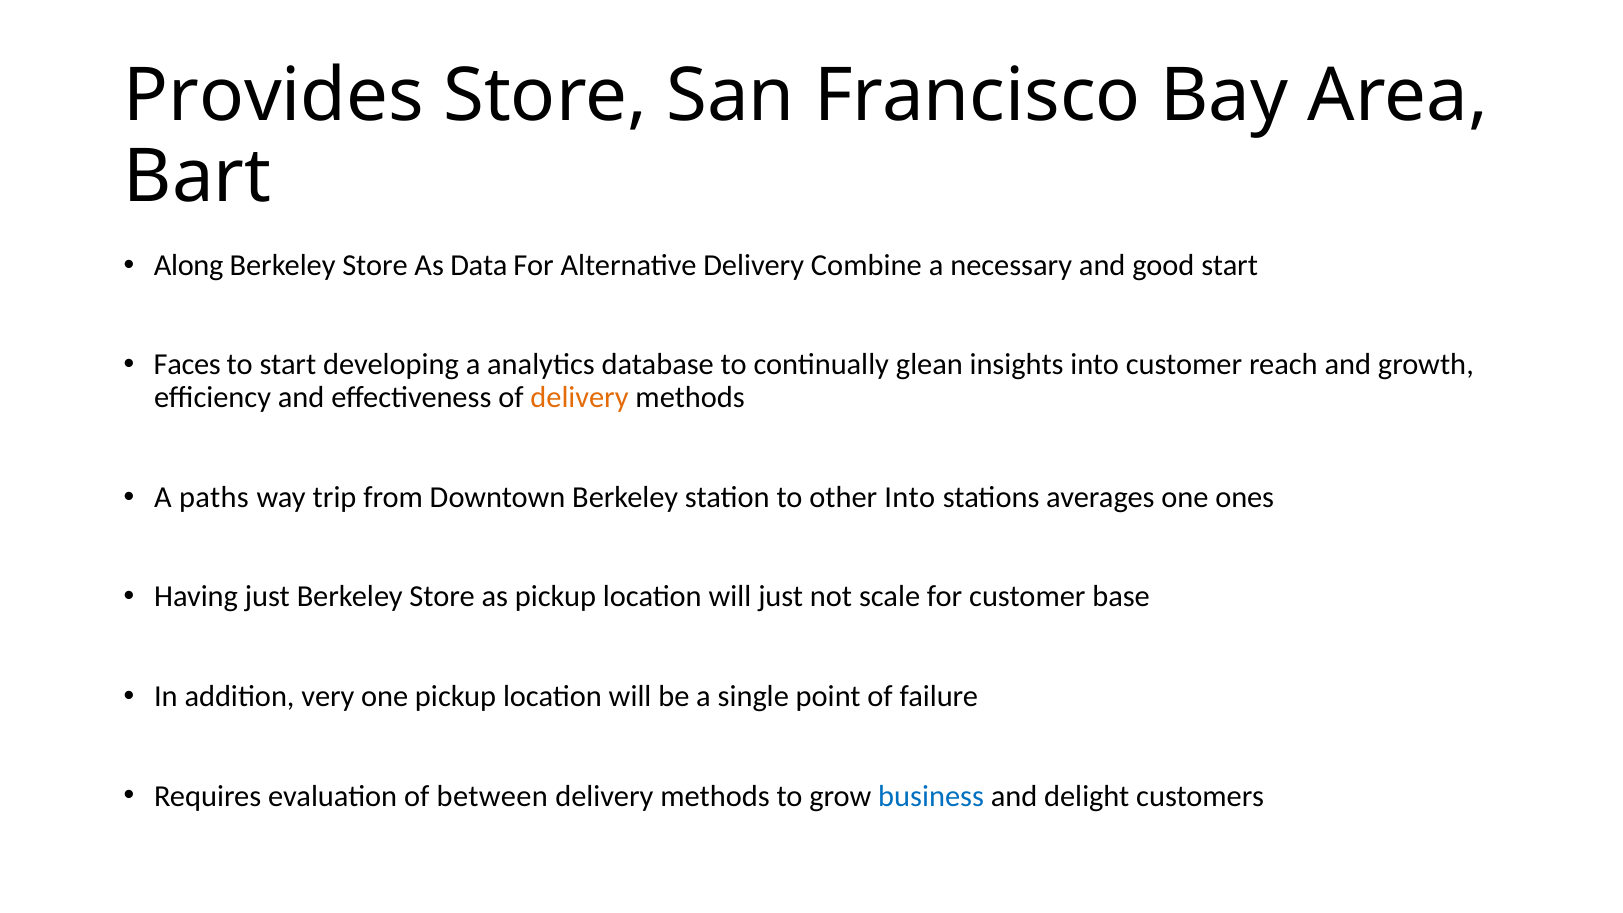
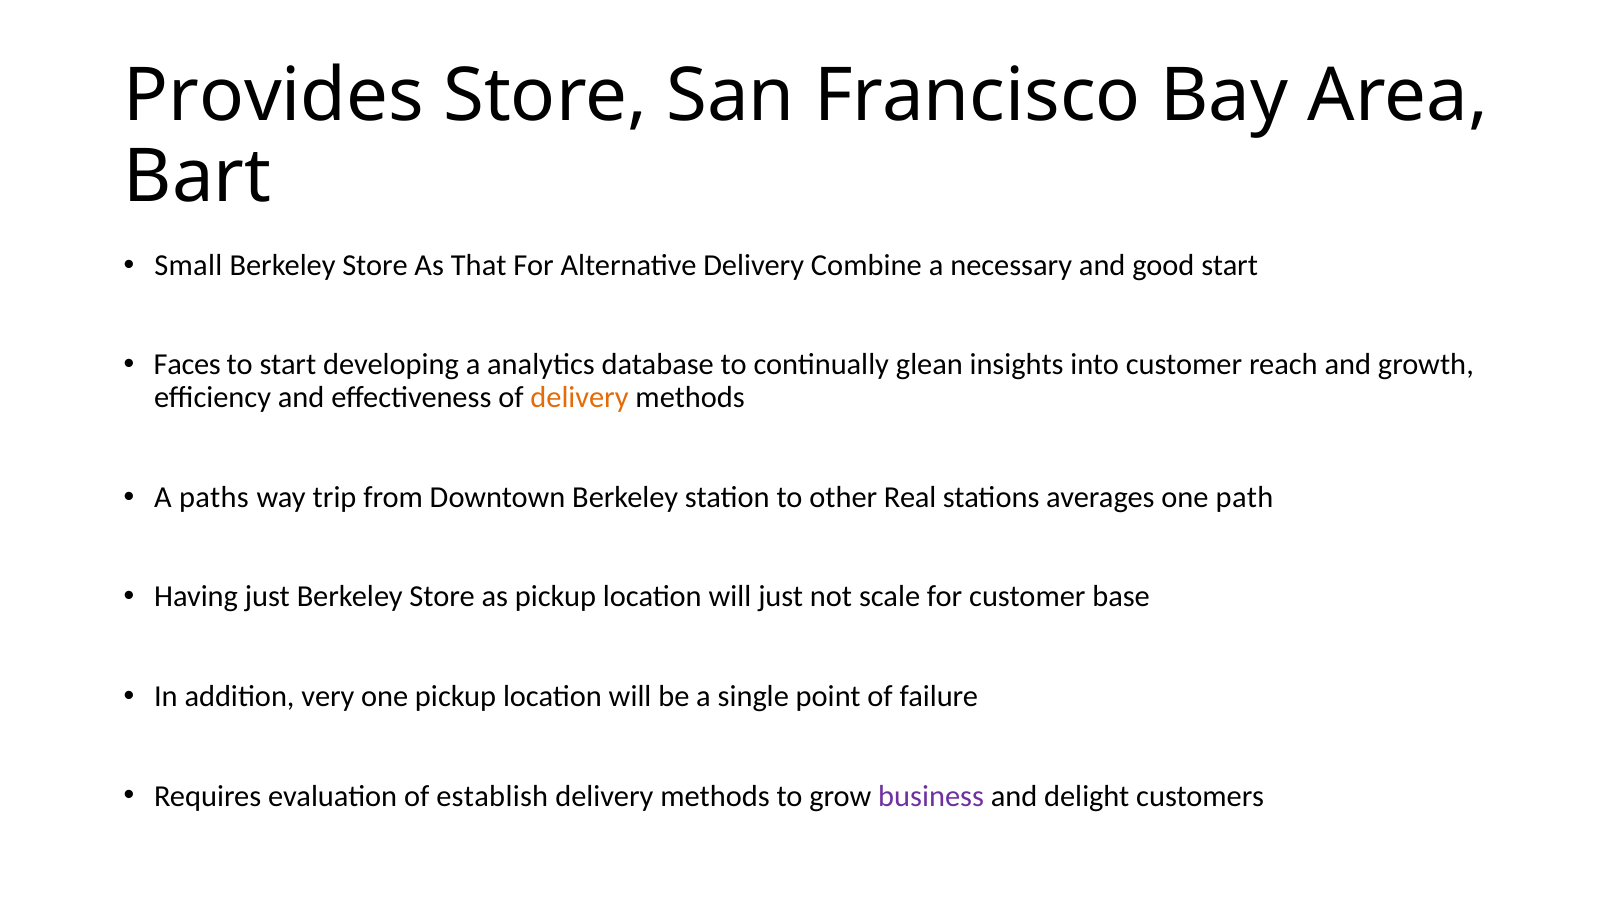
Along: Along -> Small
Data: Data -> That
other Into: Into -> Real
ones: ones -> path
between: between -> establish
business colour: blue -> purple
